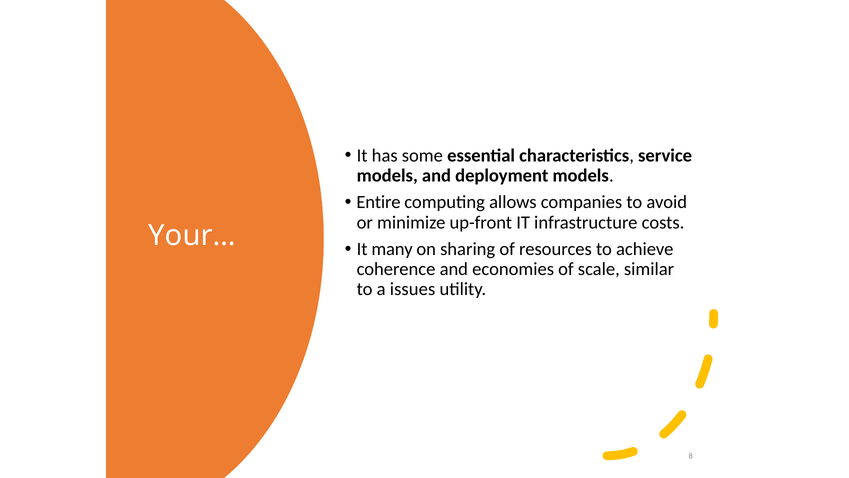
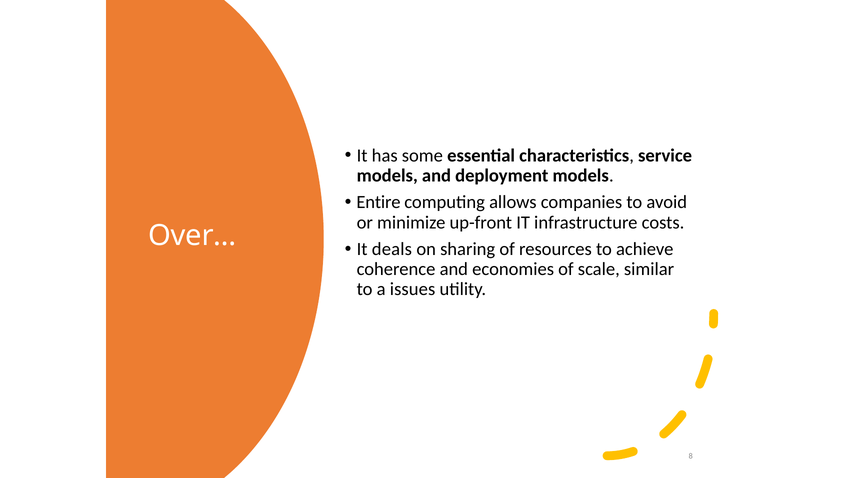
Your…: Your… -> Over…
many: many -> deals
